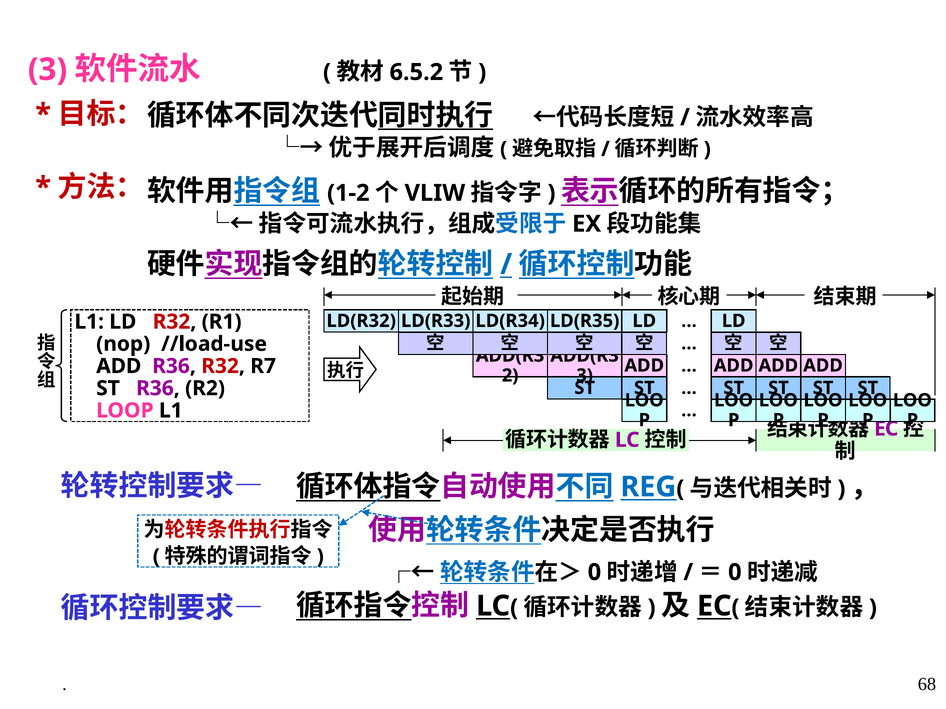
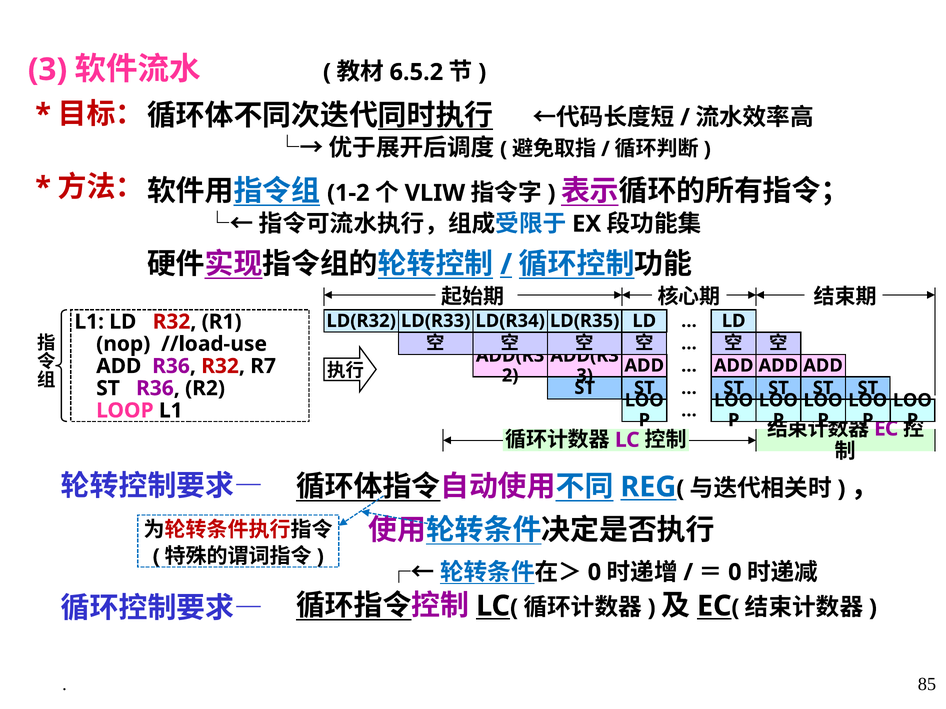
68: 68 -> 85
